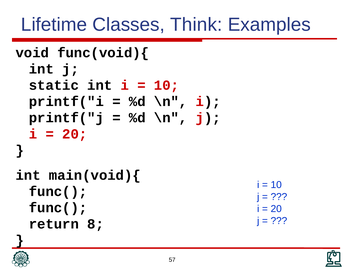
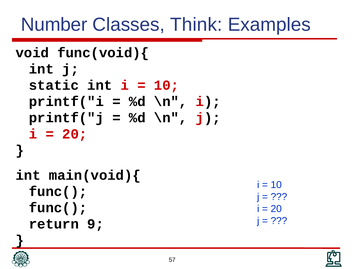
Lifetime: Lifetime -> Number
8: 8 -> 9
